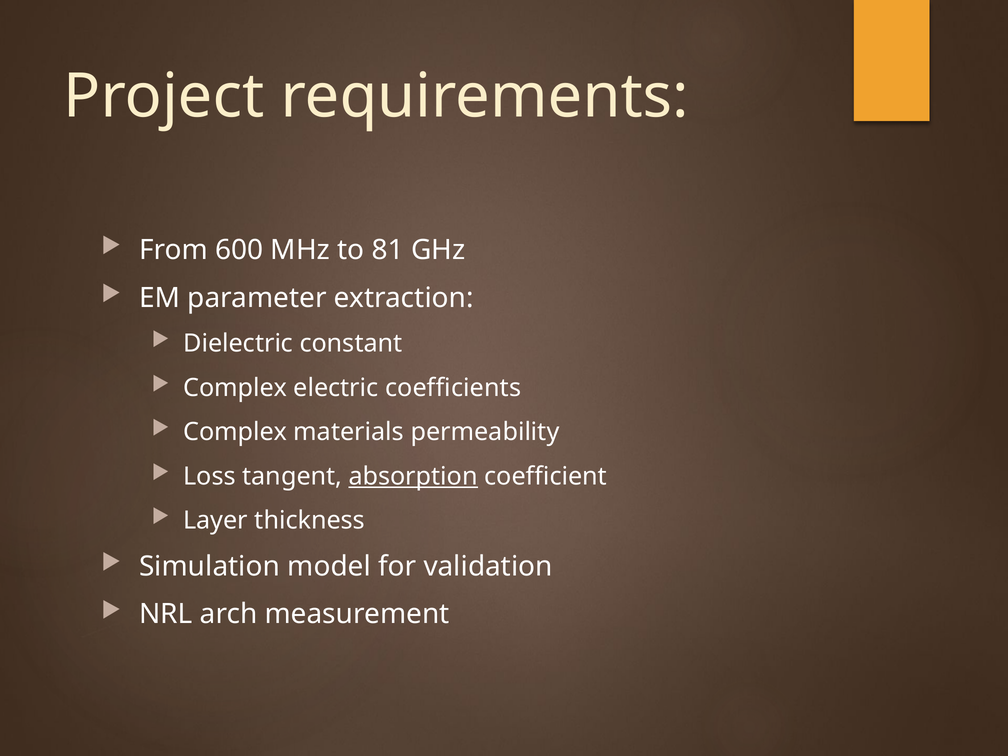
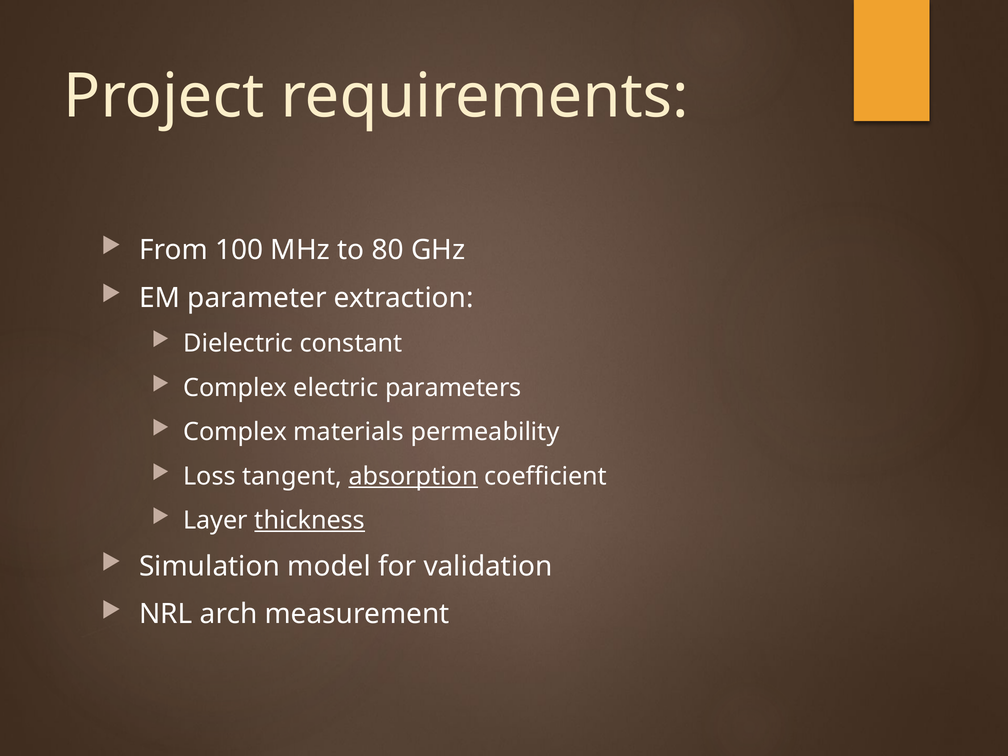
600: 600 -> 100
81: 81 -> 80
coefficients: coefficients -> parameters
thickness underline: none -> present
